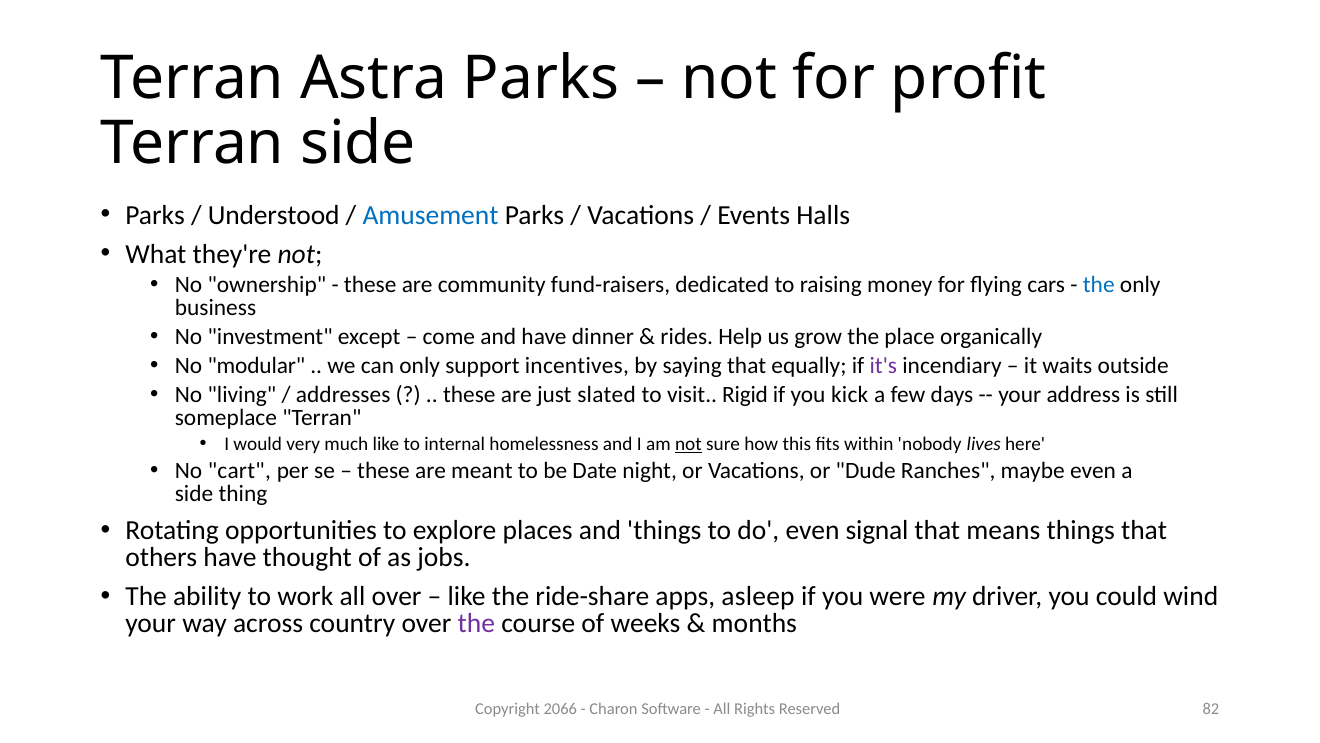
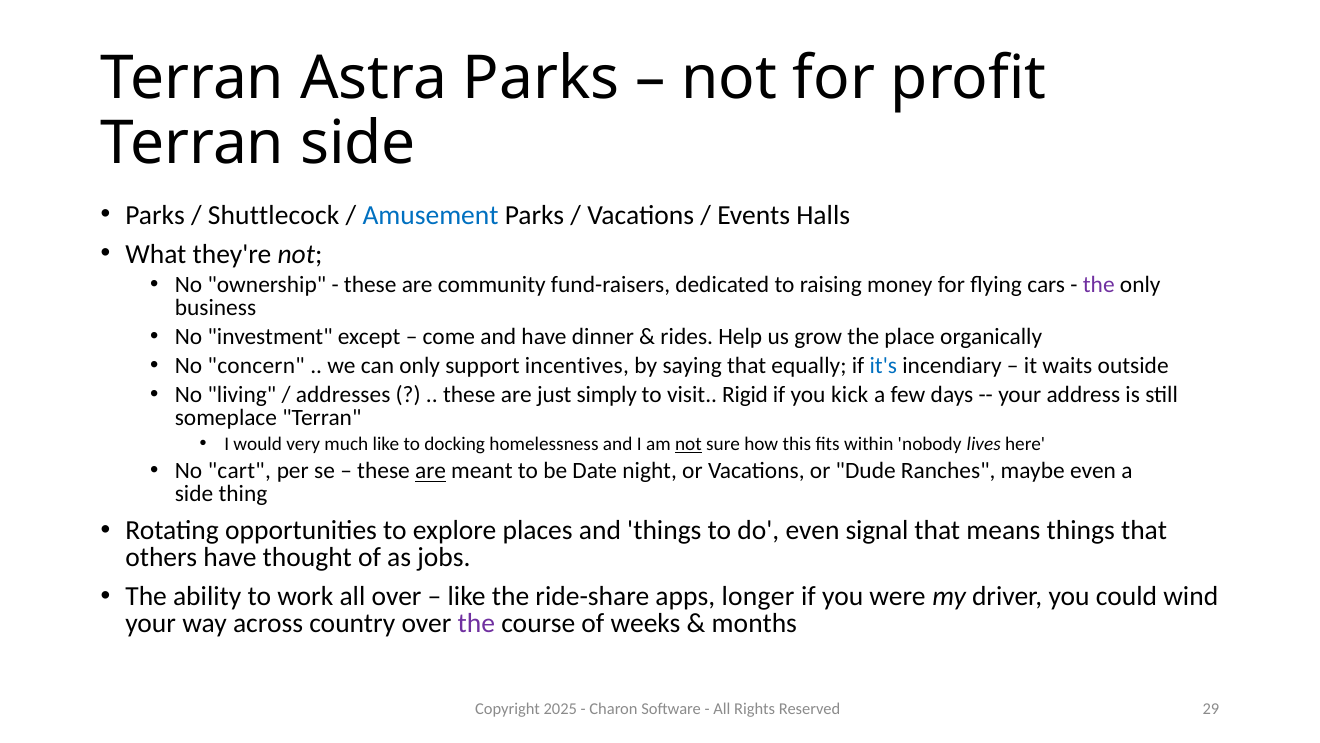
Understood: Understood -> Shuttlecock
the at (1099, 285) colour: blue -> purple
modular: modular -> concern
it's colour: purple -> blue
slated: slated -> simply
internal: internal -> docking
are at (431, 471) underline: none -> present
asleep: asleep -> longer
2066: 2066 -> 2025
82: 82 -> 29
